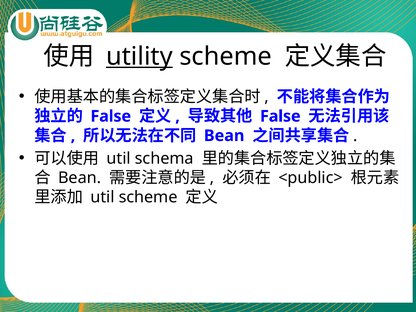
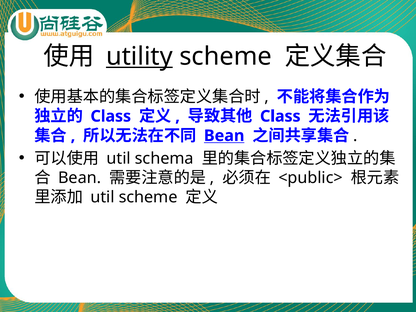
False at (111, 116): False -> Class
False at (280, 116): False -> Class
Bean at (224, 136) underline: none -> present
